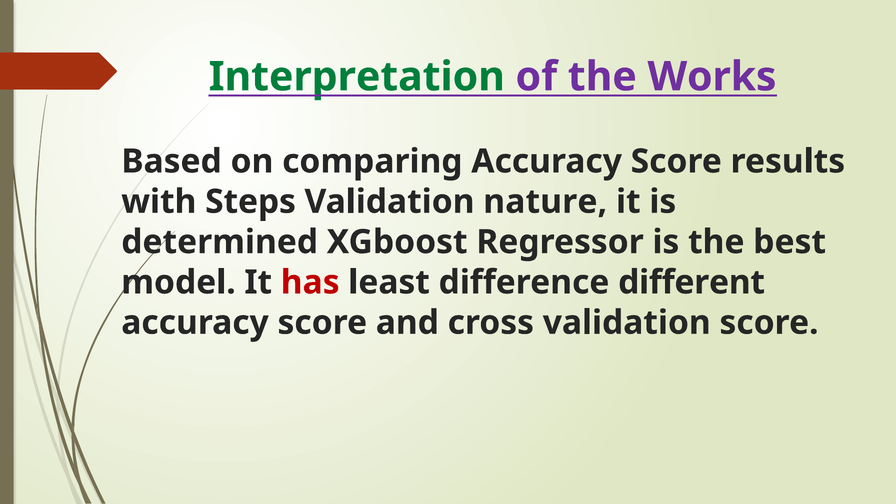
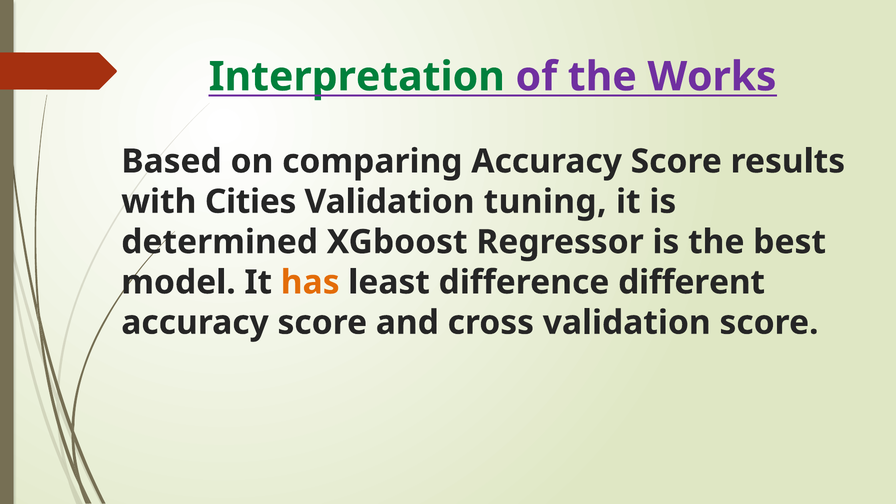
Steps: Steps -> Cities
nature: nature -> tuning
has colour: red -> orange
